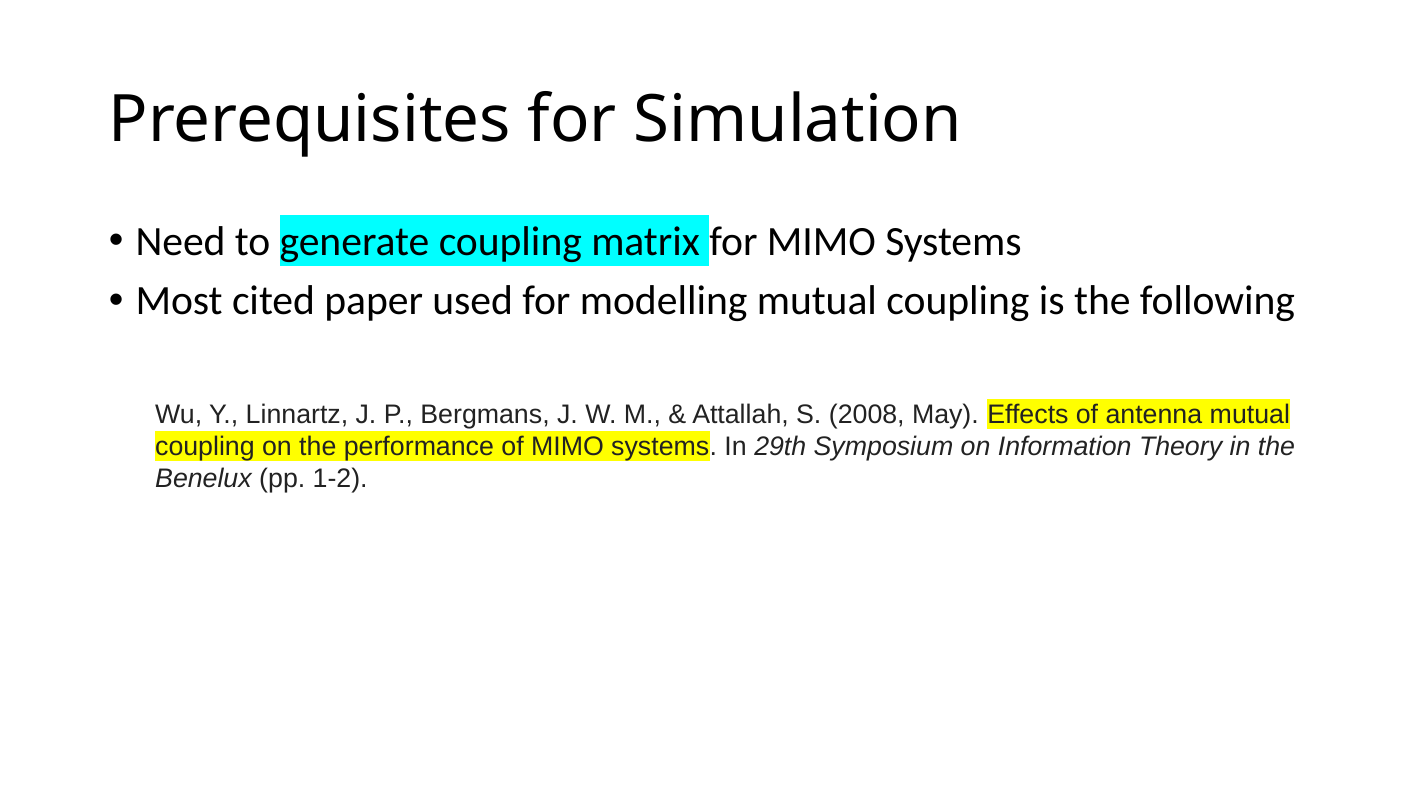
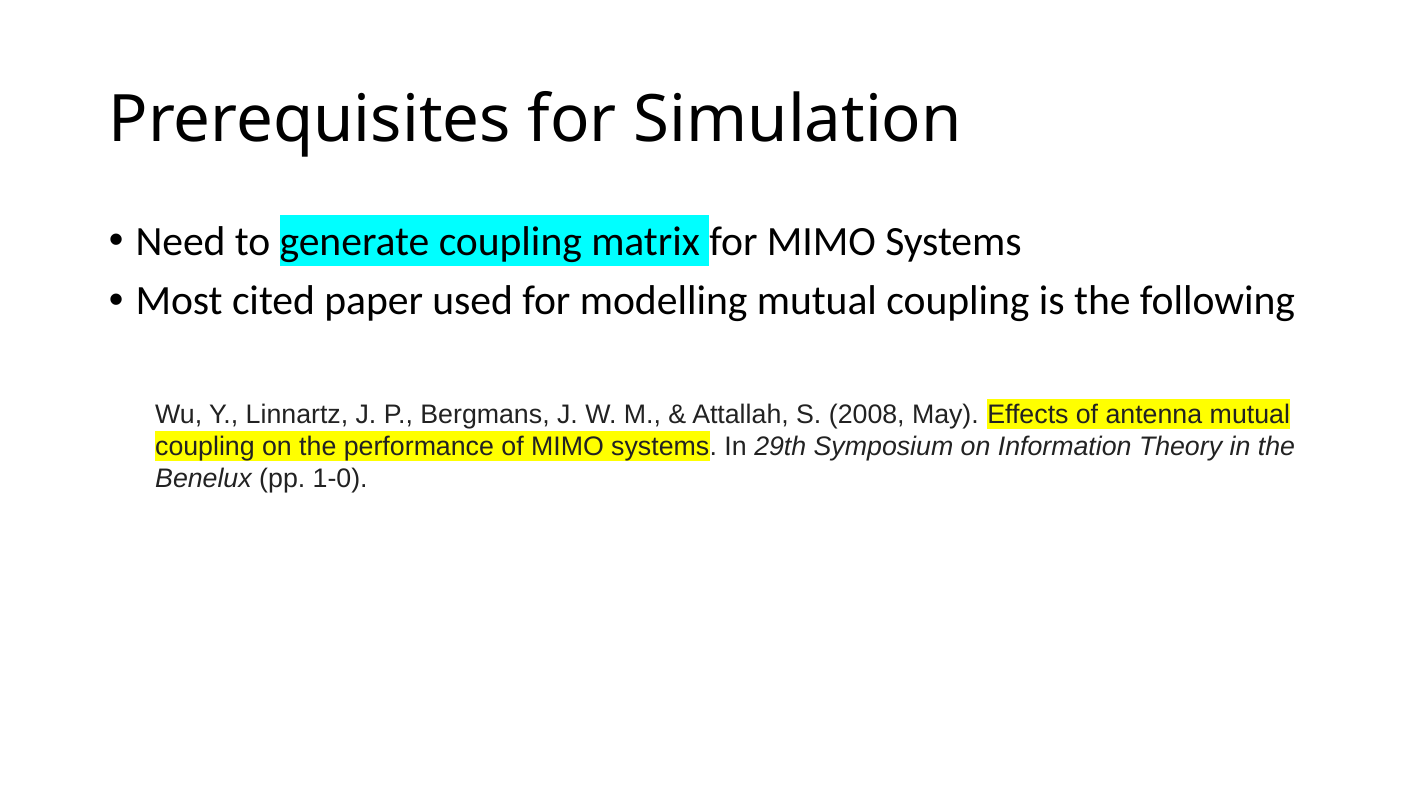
1-2: 1-2 -> 1-0
